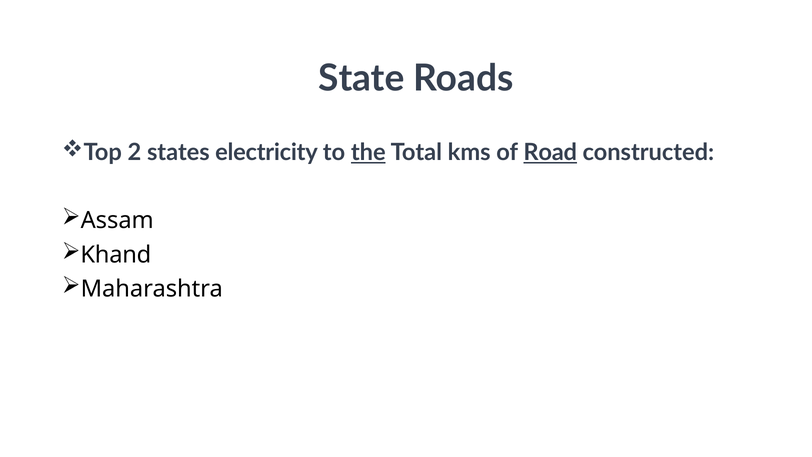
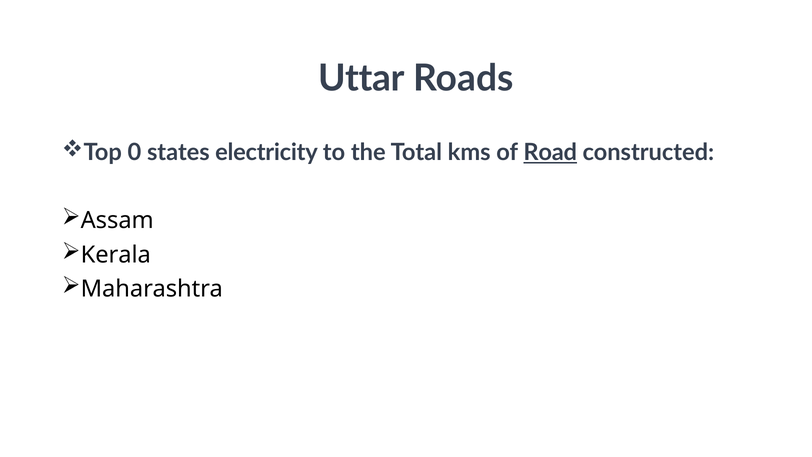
State: State -> Uttar
2: 2 -> 0
the underline: present -> none
Khand: Khand -> Kerala
